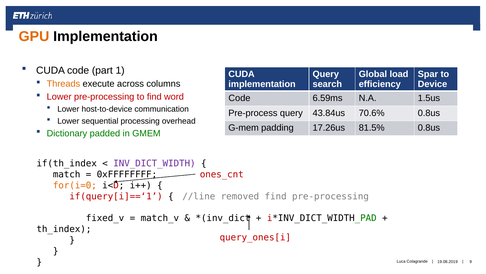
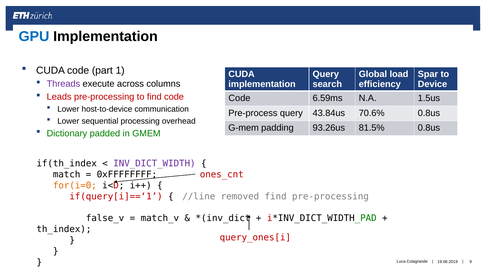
GPU colour: orange -> blue
Threads colour: orange -> purple
Lower at (59, 97): Lower -> Leads
find word: word -> code
17.26us: 17.26us -> 93.26us
fixed_v: fixed_v -> false_v
